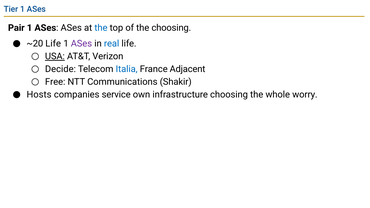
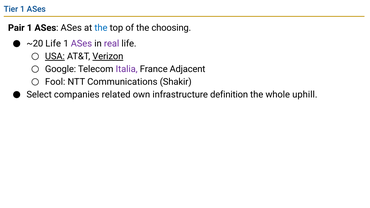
real colour: blue -> purple
Verizon underline: none -> present
Decide: Decide -> Google
Italia colour: blue -> purple
Free: Free -> Fool
Hosts: Hosts -> Select
service: service -> related
infrastructure choosing: choosing -> definition
worry: worry -> uphill
